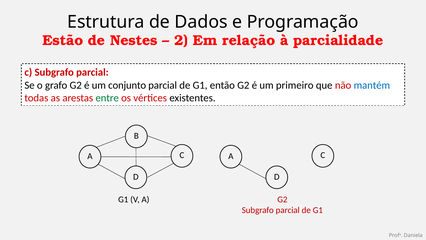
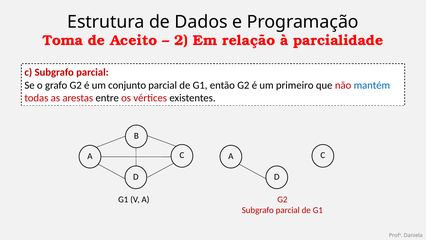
Estão: Estão -> Toma
Nestes: Nestes -> Aceito
entre colour: green -> black
